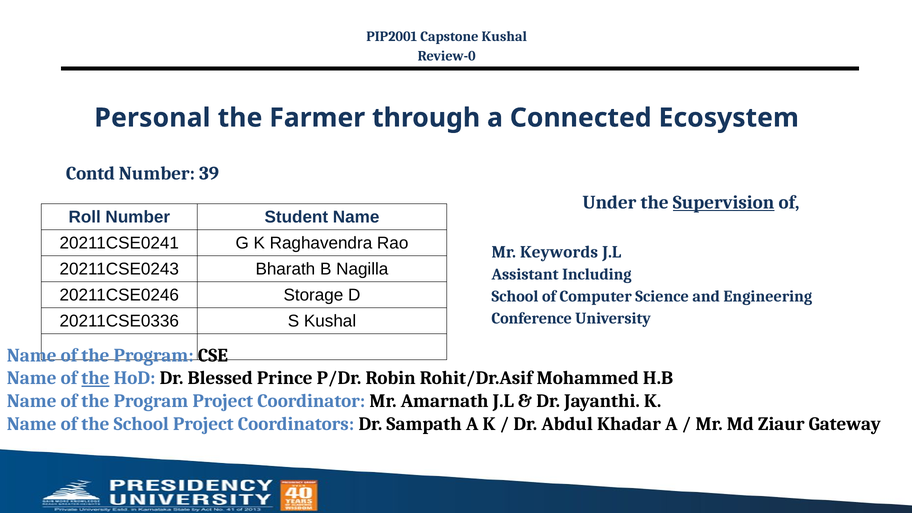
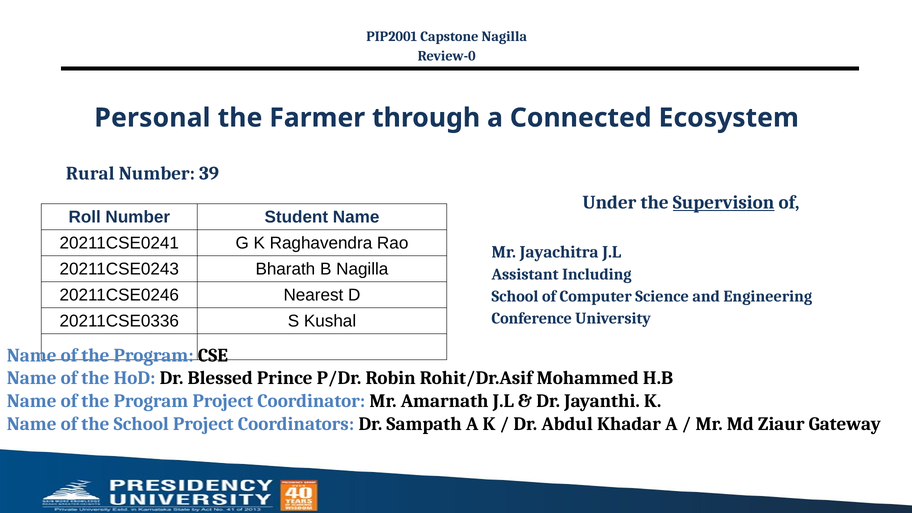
Capstone Kushal: Kushal -> Nagilla
Contd: Contd -> Rural
Keywords: Keywords -> Jayachitra
Storage: Storage -> Nearest
the at (95, 378) underline: present -> none
